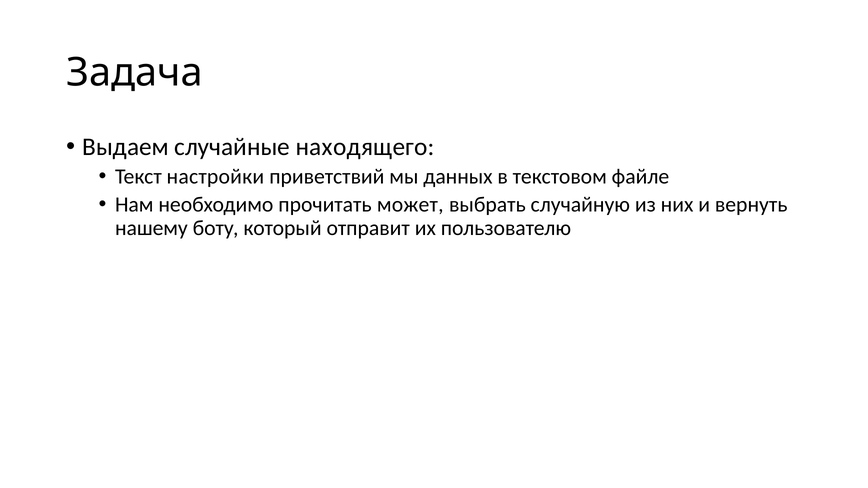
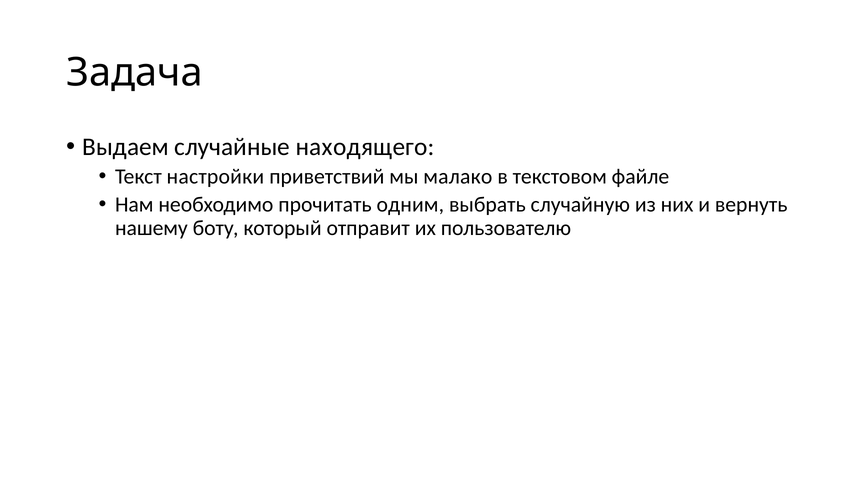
данных: данных -> малако
может: может -> одним
